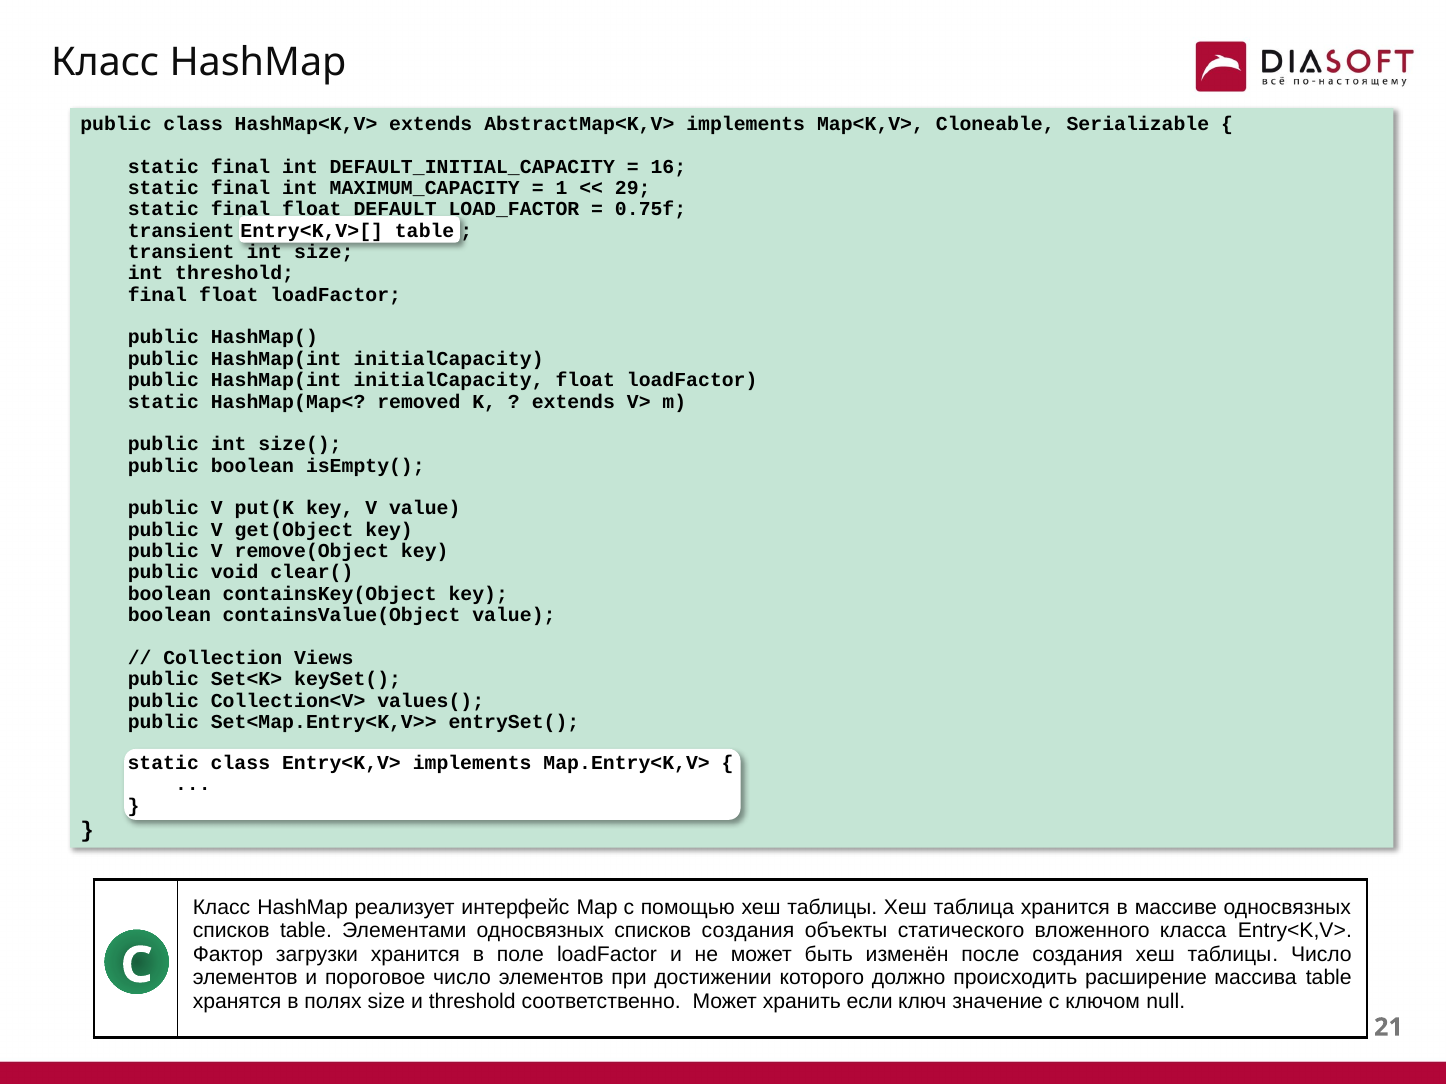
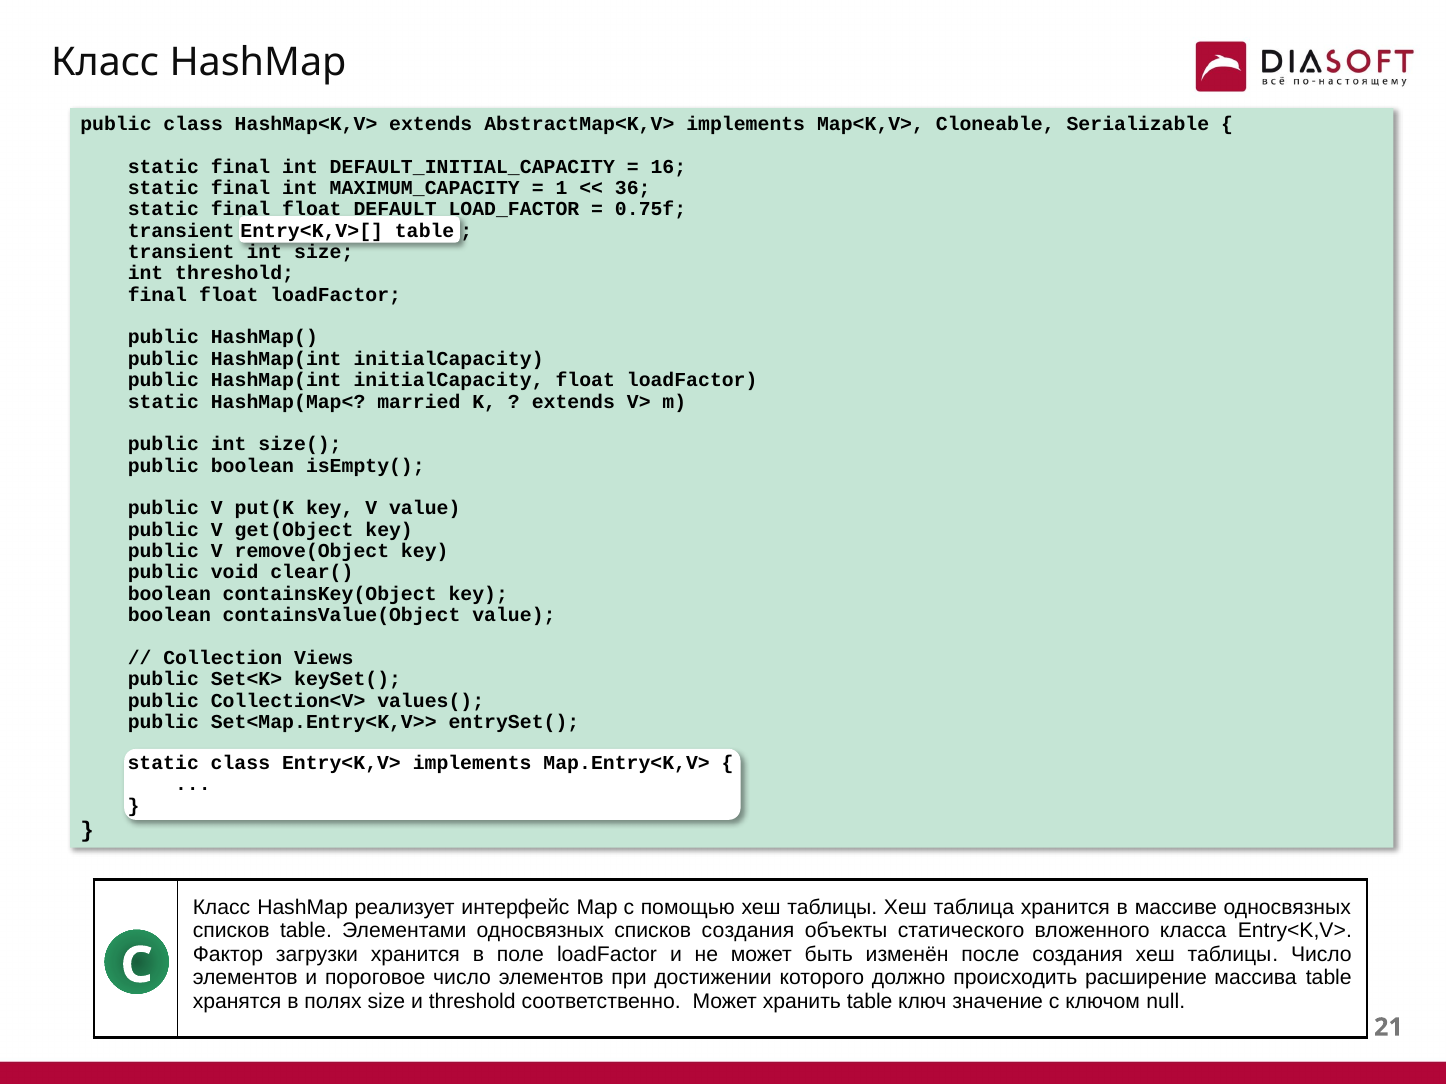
29: 29 -> 36
removed: removed -> married
хранить если: если -> table
